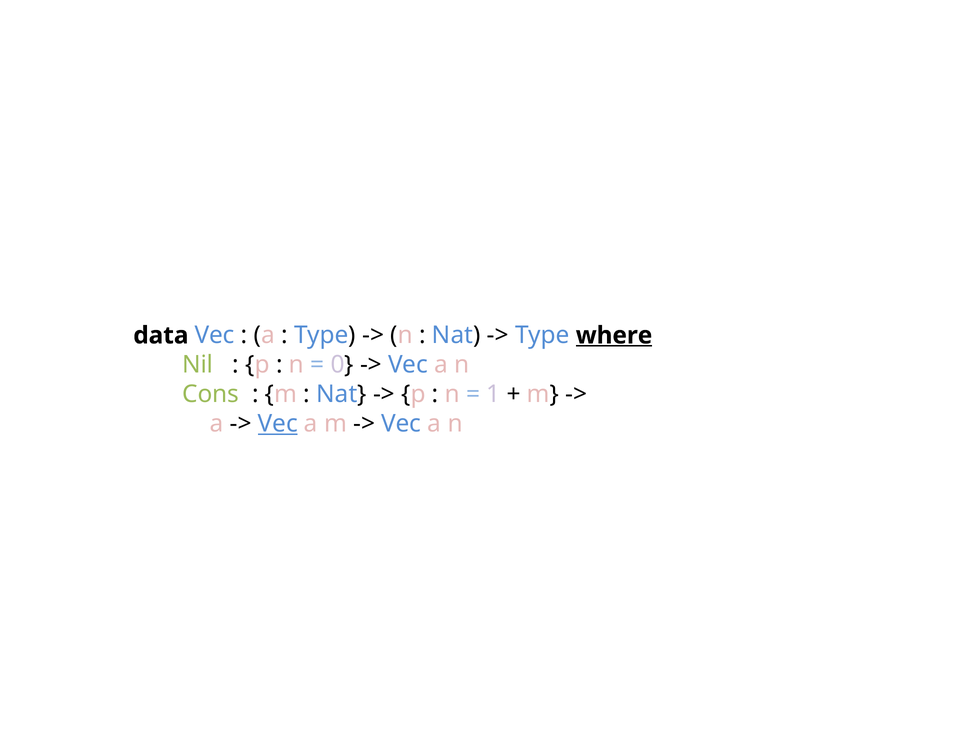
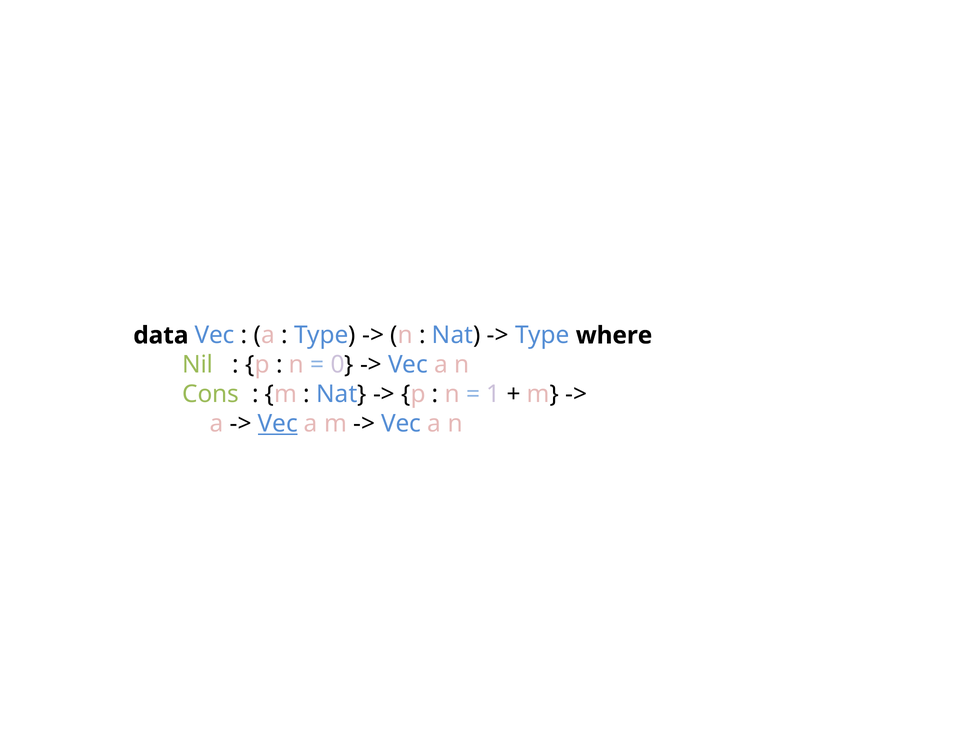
where underline: present -> none
